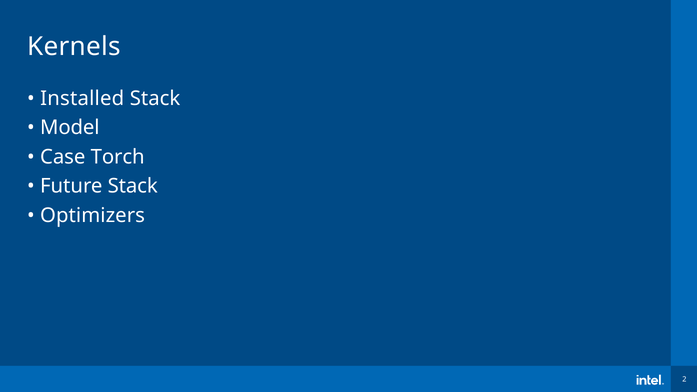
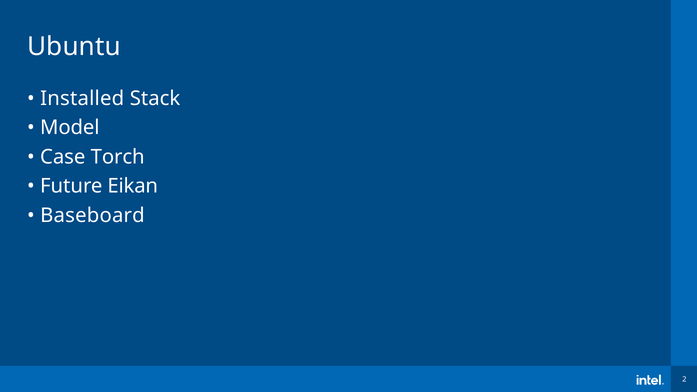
Kernels: Kernels -> Ubuntu
Future Stack: Stack -> Eikan
Optimizers: Optimizers -> Baseboard
